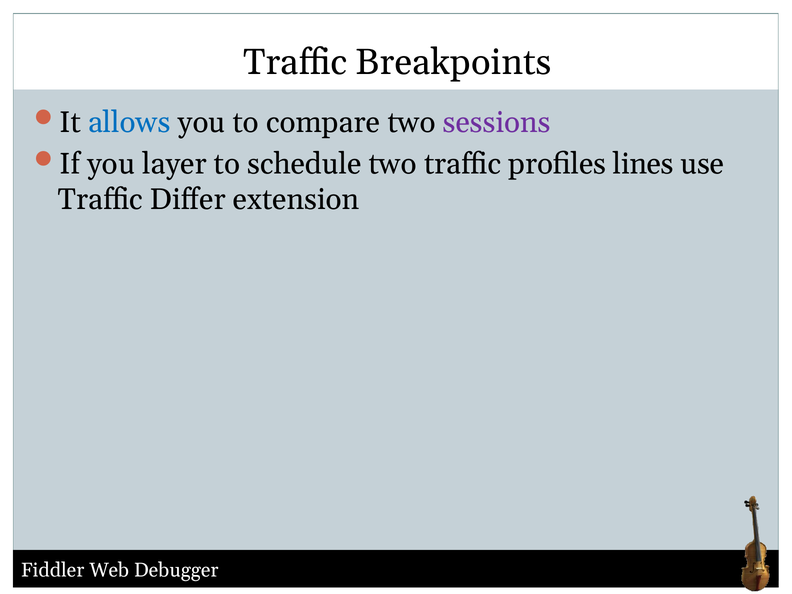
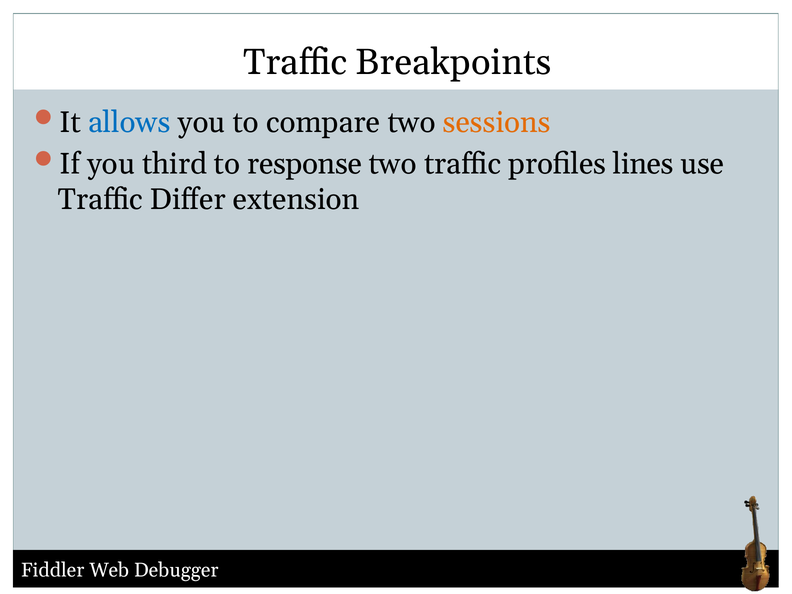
sessions colour: purple -> orange
layer: layer -> third
schedule: schedule -> response
